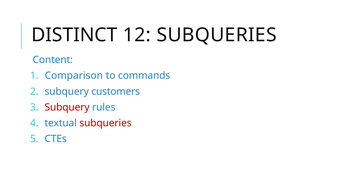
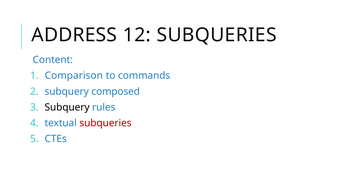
DISTINCT: DISTINCT -> ADDRESS
customers: customers -> composed
Subquery at (67, 107) colour: red -> black
